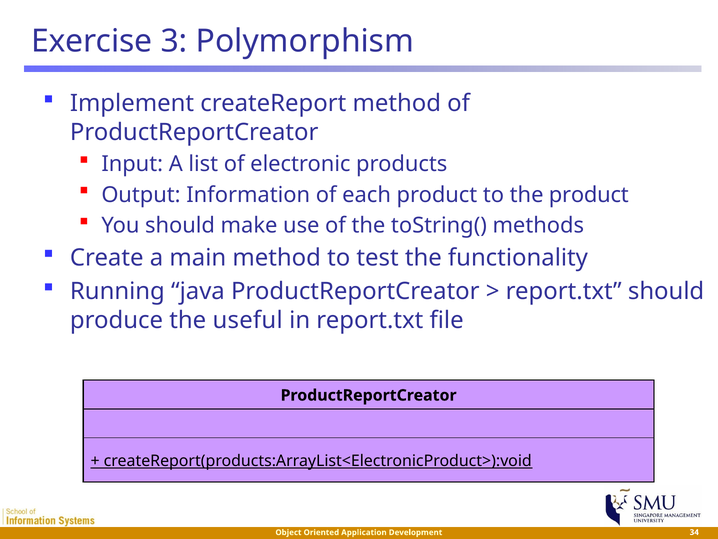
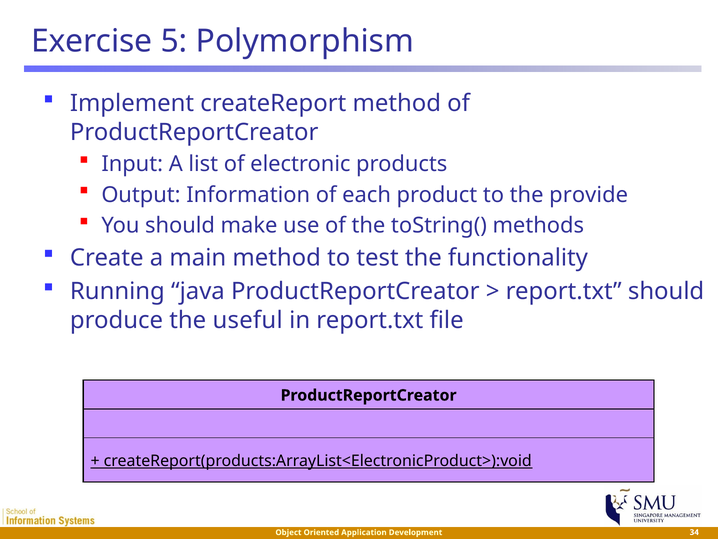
3: 3 -> 5
the product: product -> provide
